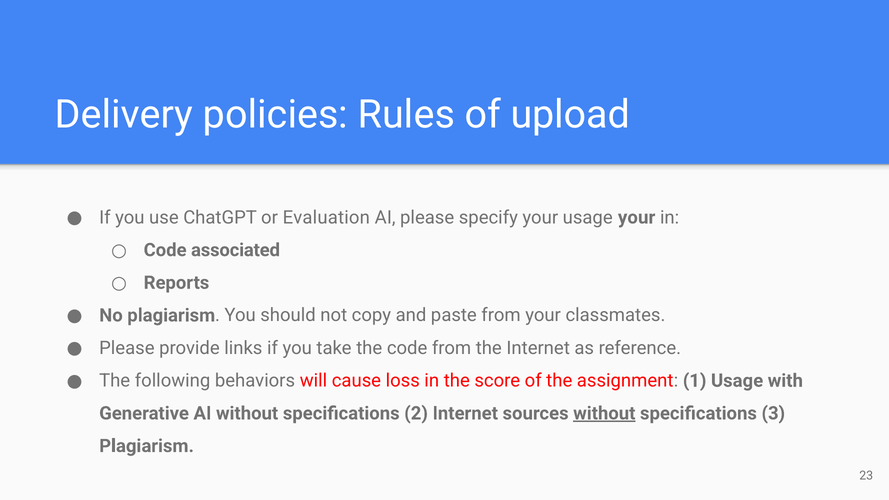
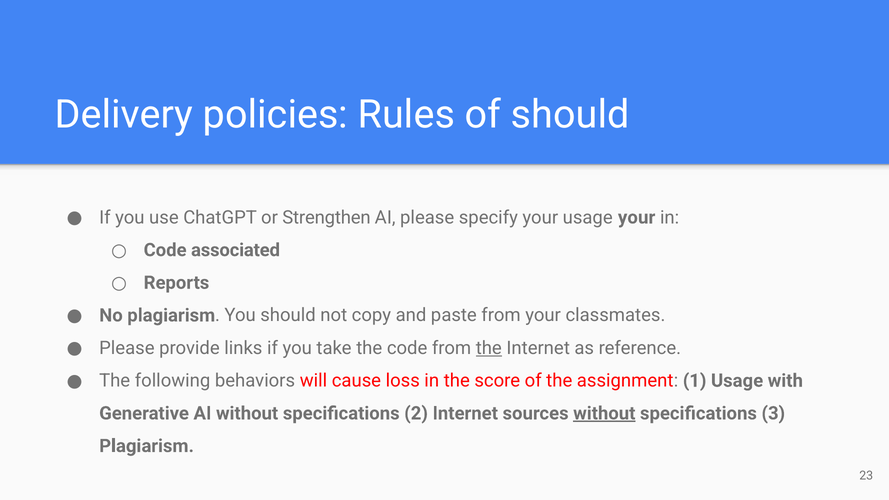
of upload: upload -> should
Evaluation: Evaluation -> Strengthen
the at (489, 348) underline: none -> present
